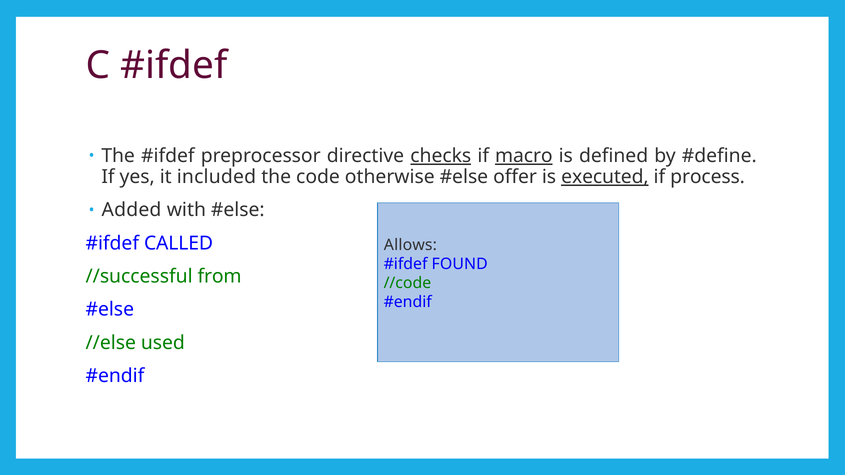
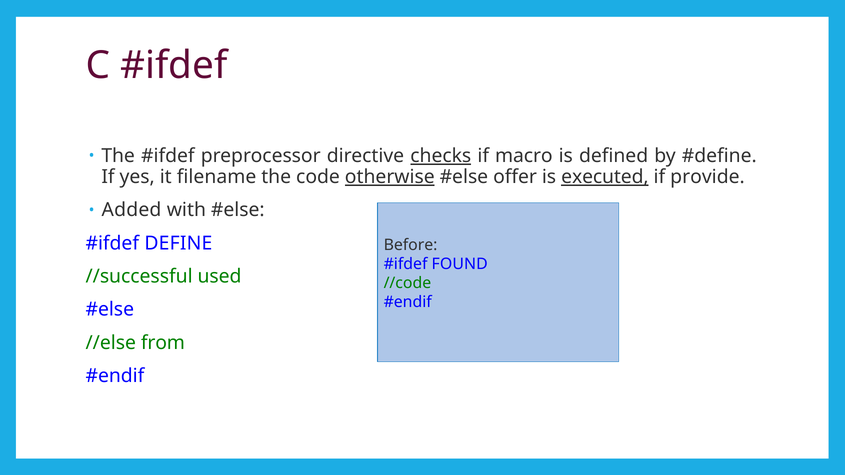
macro underline: present -> none
included: included -> filename
otherwise underline: none -> present
process: process -> provide
CALLED: CALLED -> DEFINE
Allows: Allows -> Before
from: from -> used
used: used -> from
